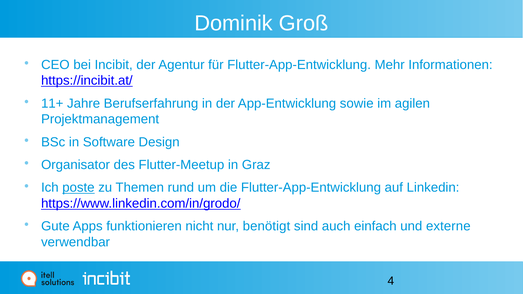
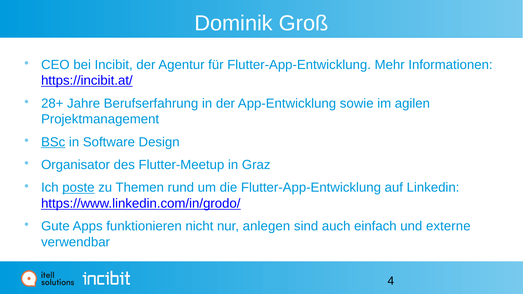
11+: 11+ -> 28+
BSc underline: none -> present
benötigt: benötigt -> anlegen
